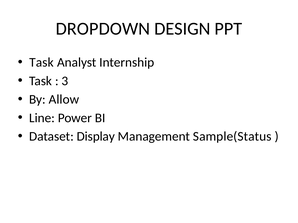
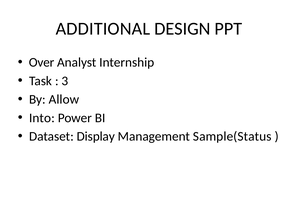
DROPDOWN: DROPDOWN -> ADDITIONAL
Task at (41, 63): Task -> Over
Line: Line -> Into
